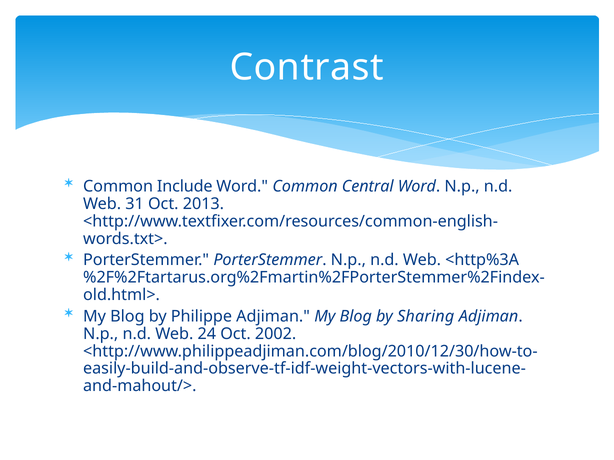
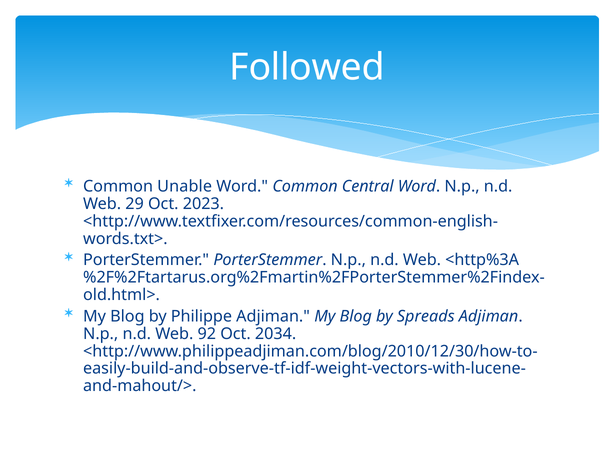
Contrast: Contrast -> Followed
Include: Include -> Unable
31: 31 -> 29
2013: 2013 -> 2023
Sharing: Sharing -> Spreads
24: 24 -> 92
2002: 2002 -> 2034
